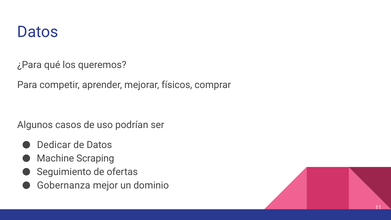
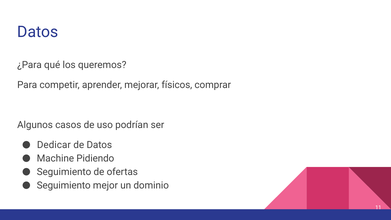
Scraping: Scraping -> Pidiendo
Gobernanza at (64, 185): Gobernanza -> Seguimiento
